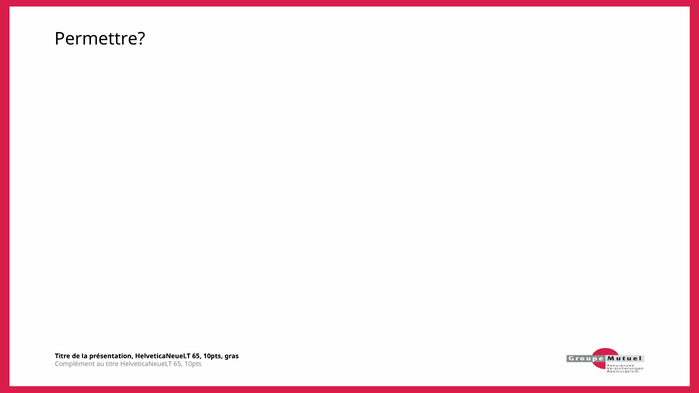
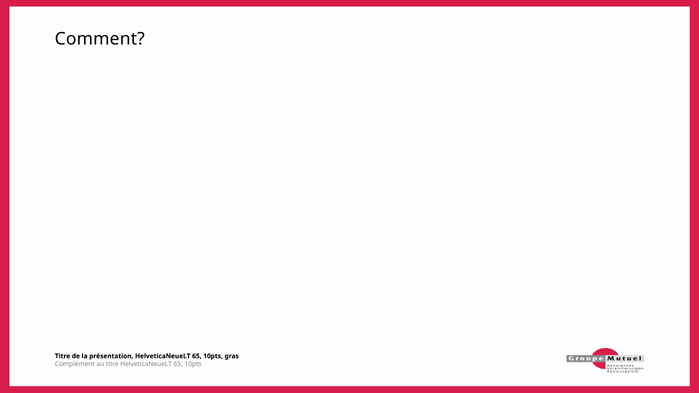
Permettre: Permettre -> Comment
